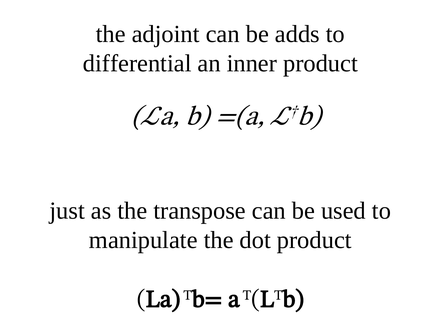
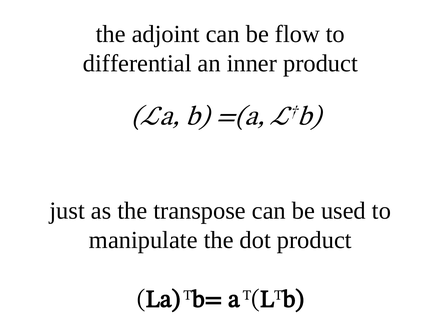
adds: adds -> flow
